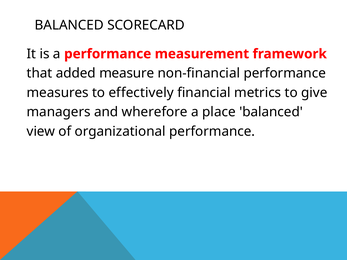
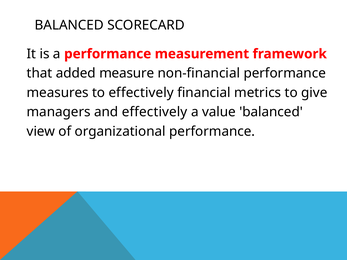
and wherefore: wherefore -> effectively
place: place -> value
